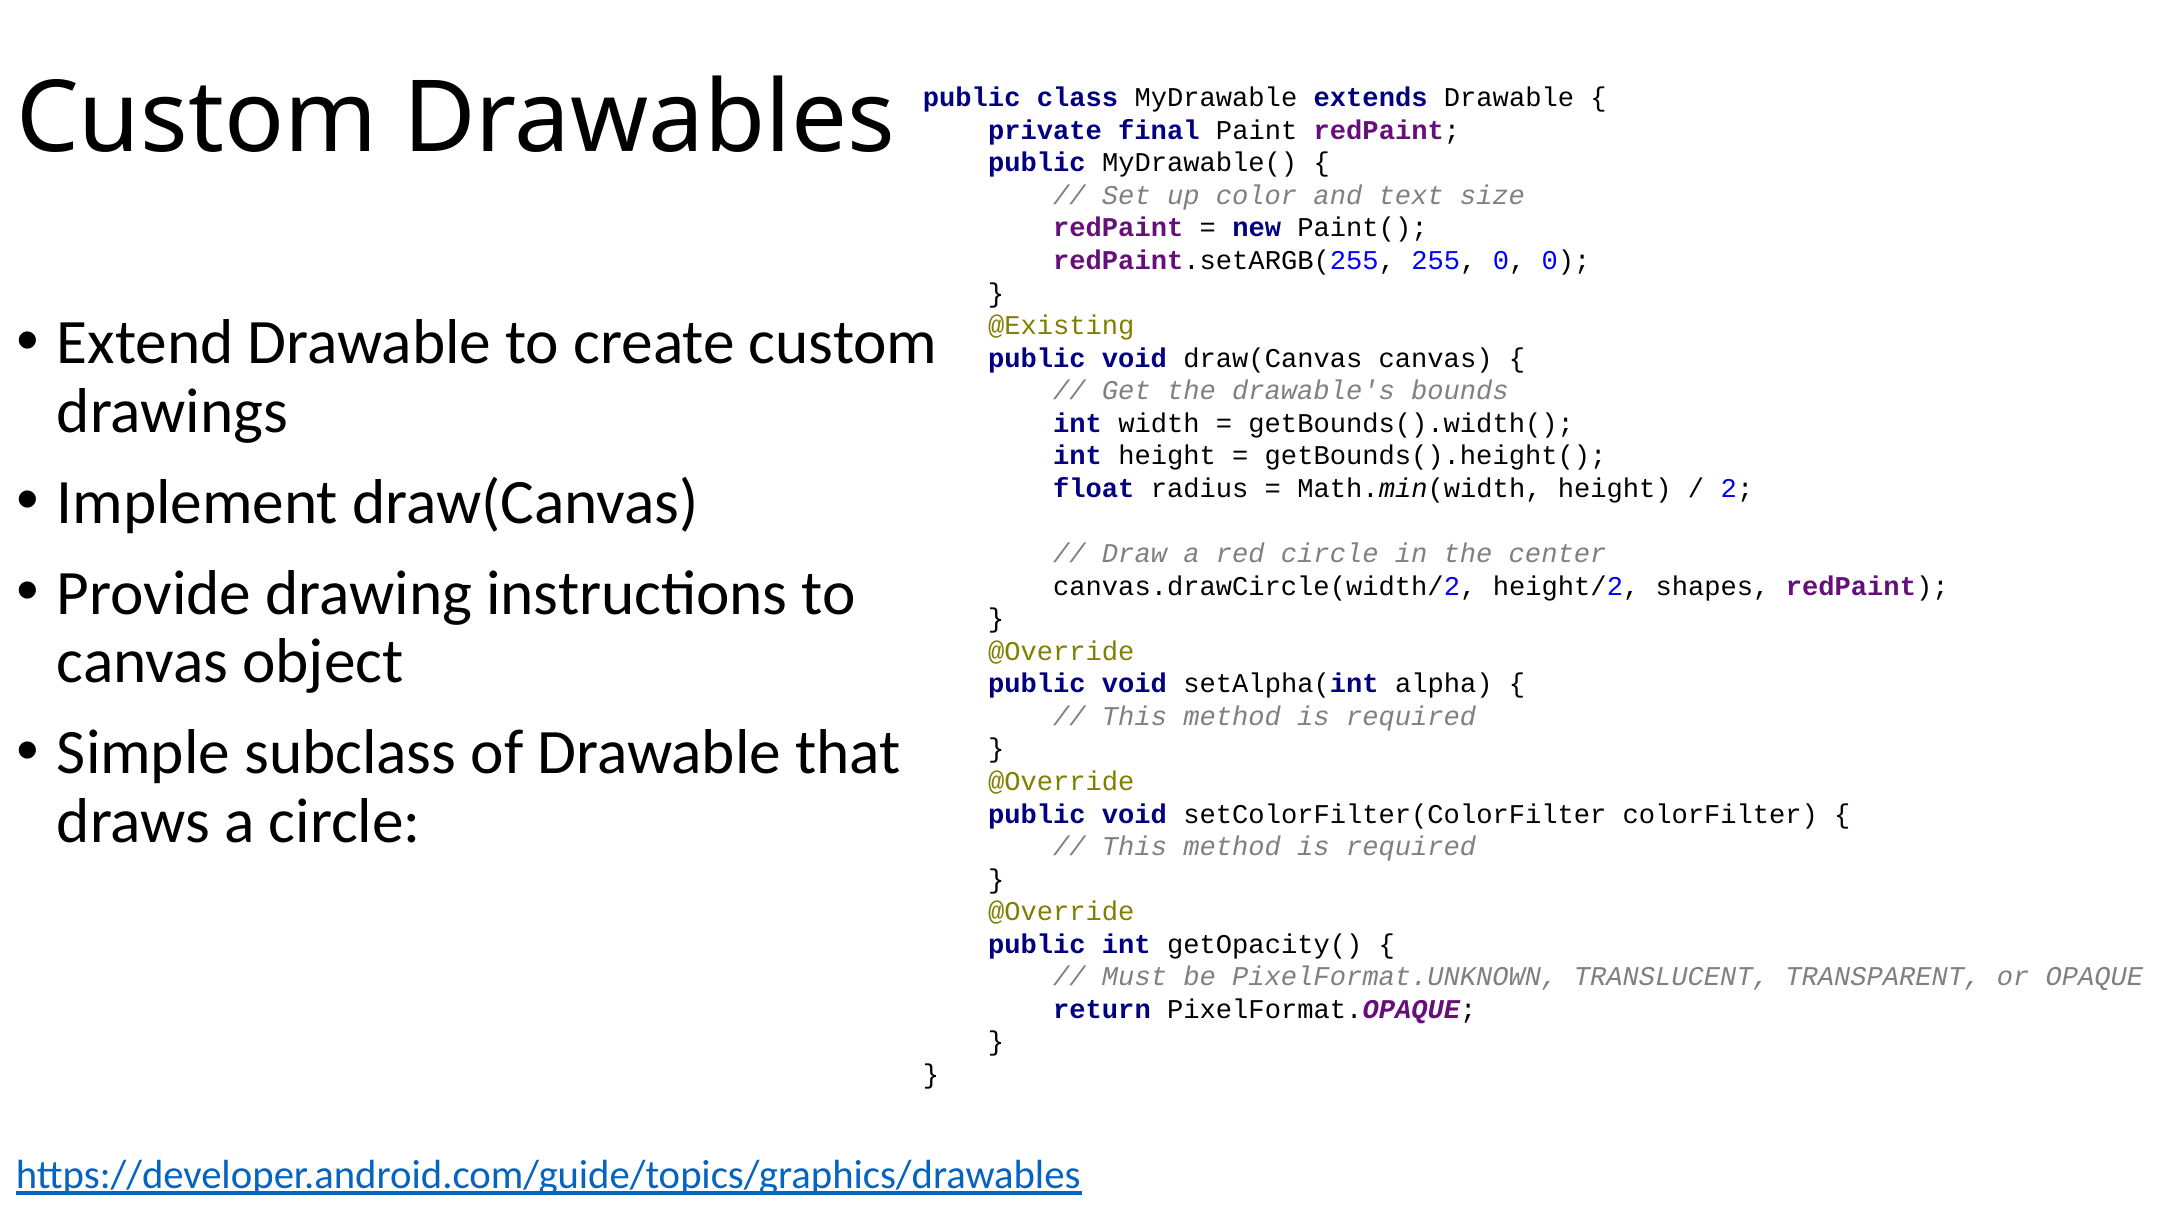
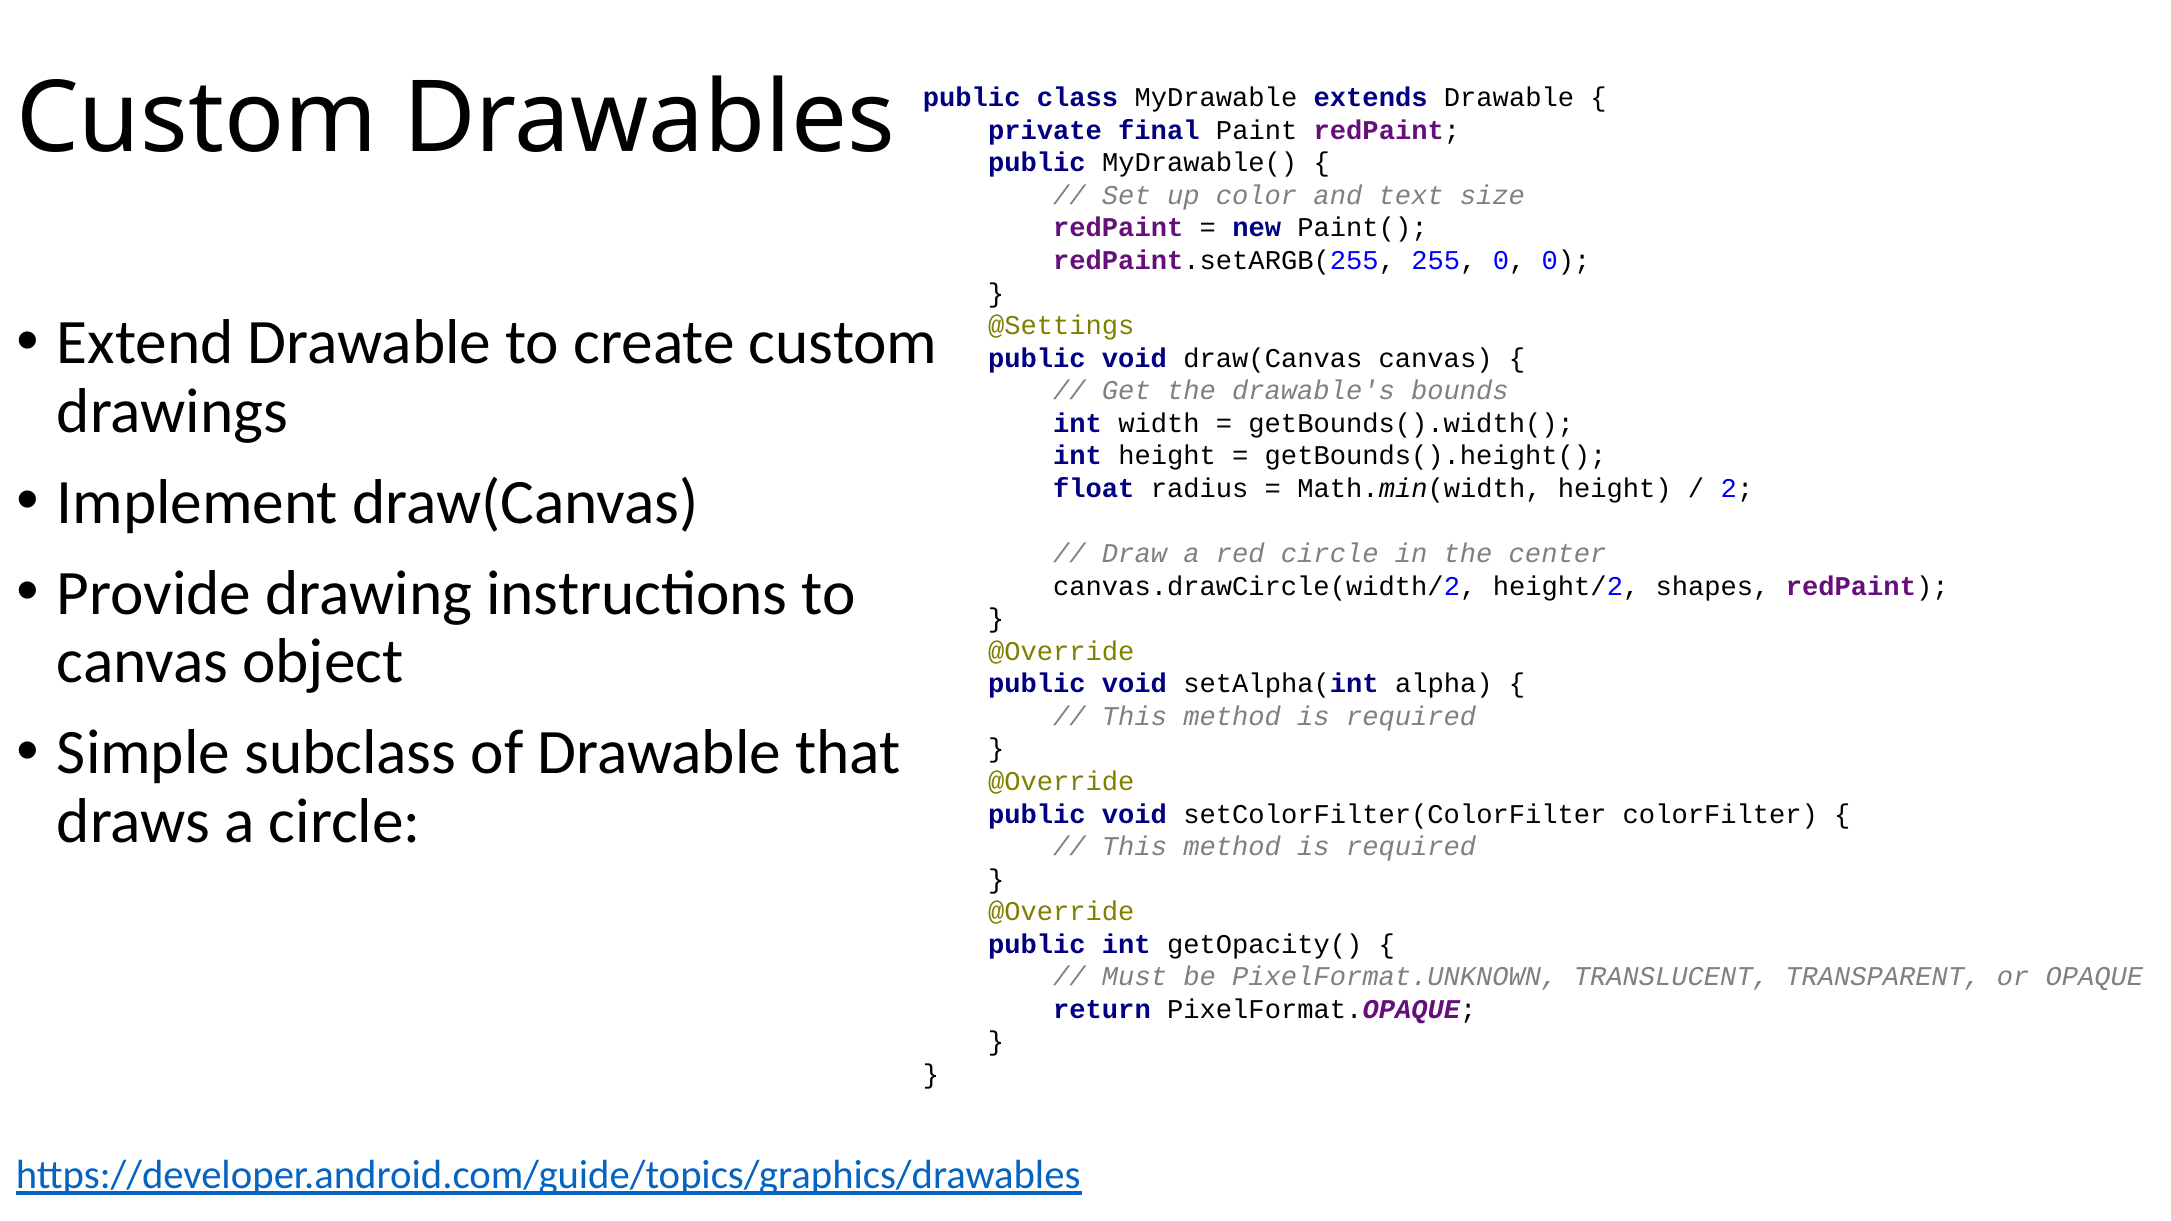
@Existing: @Existing -> @Settings
